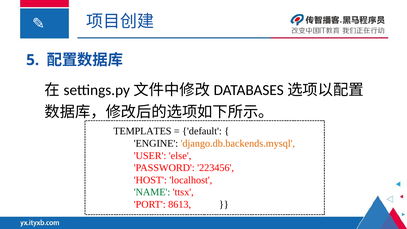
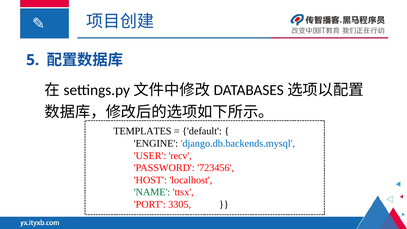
django.db.backends.mysql colour: orange -> blue
else: else -> recv
223456: 223456 -> 723456
8613: 8613 -> 3305
